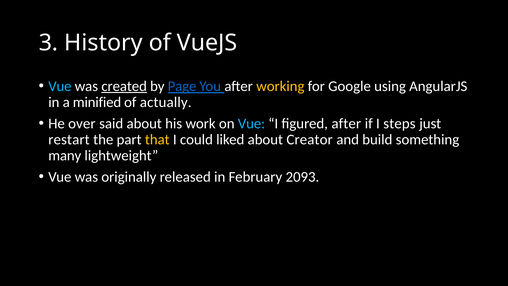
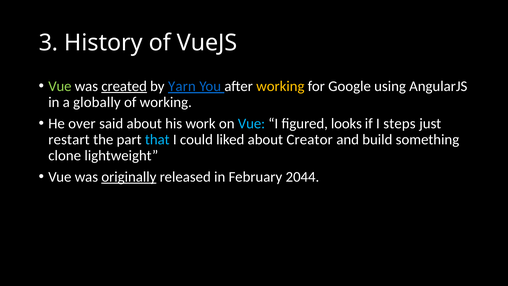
Vue at (60, 86) colour: light blue -> light green
Page: Page -> Yarn
minified: minified -> globally
of actually: actually -> working
figured after: after -> looks
that colour: yellow -> light blue
many: many -> clone
originally underline: none -> present
2093: 2093 -> 2044
